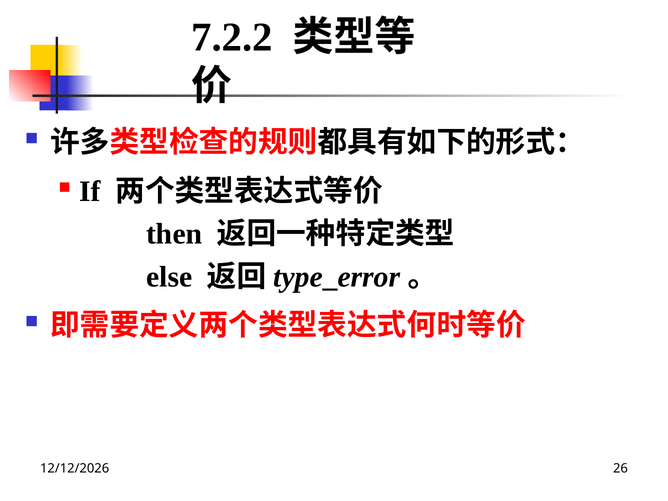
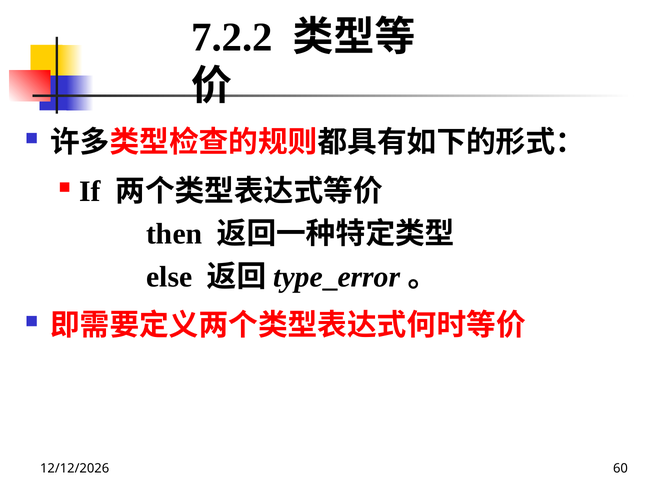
26: 26 -> 60
